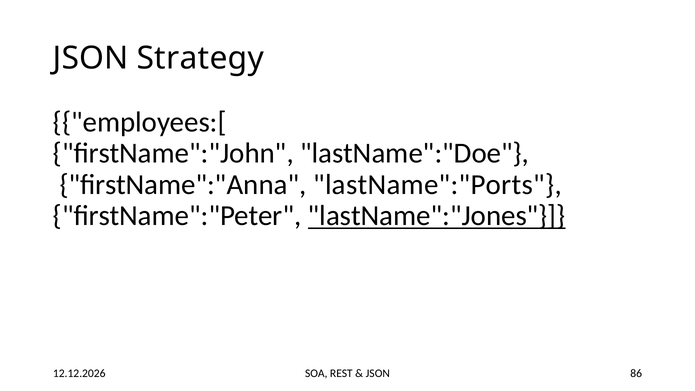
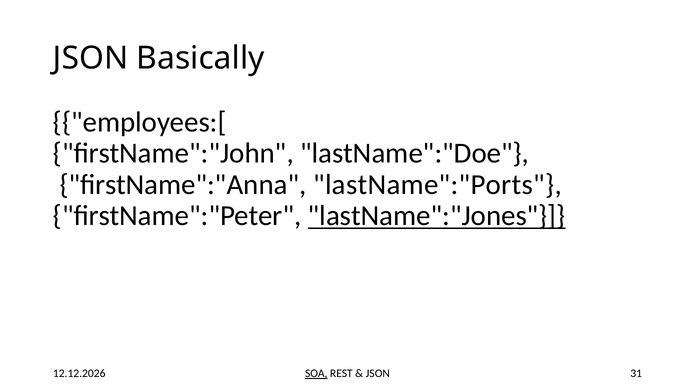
Strategy: Strategy -> Basically
SOA underline: none -> present
86: 86 -> 31
